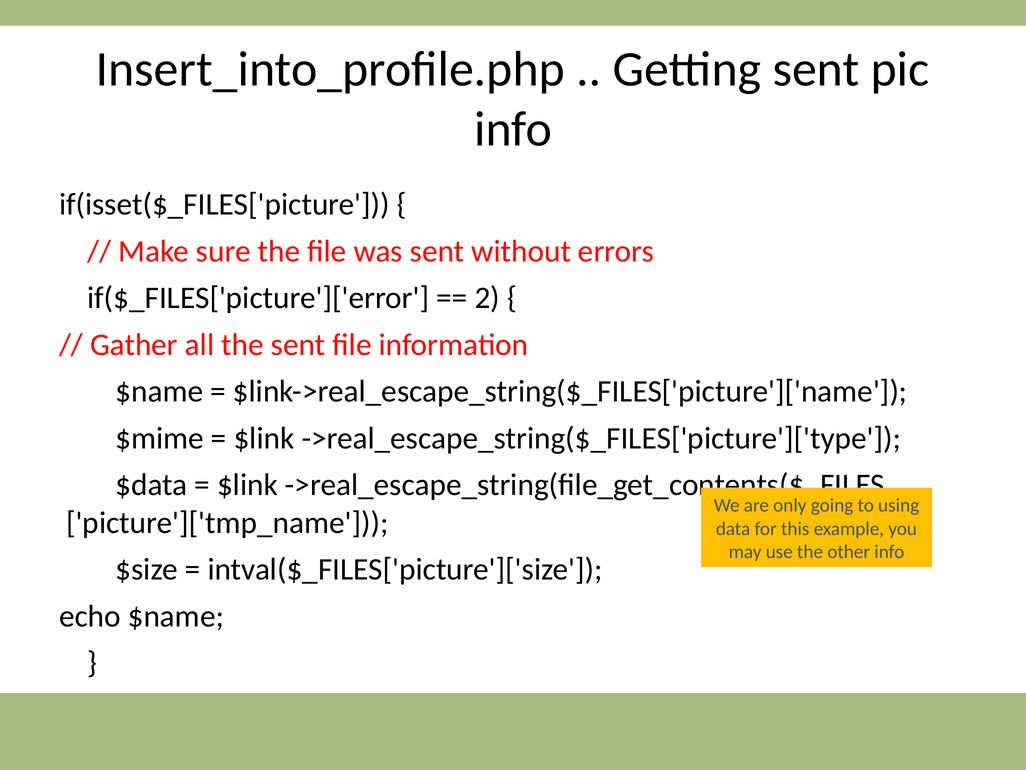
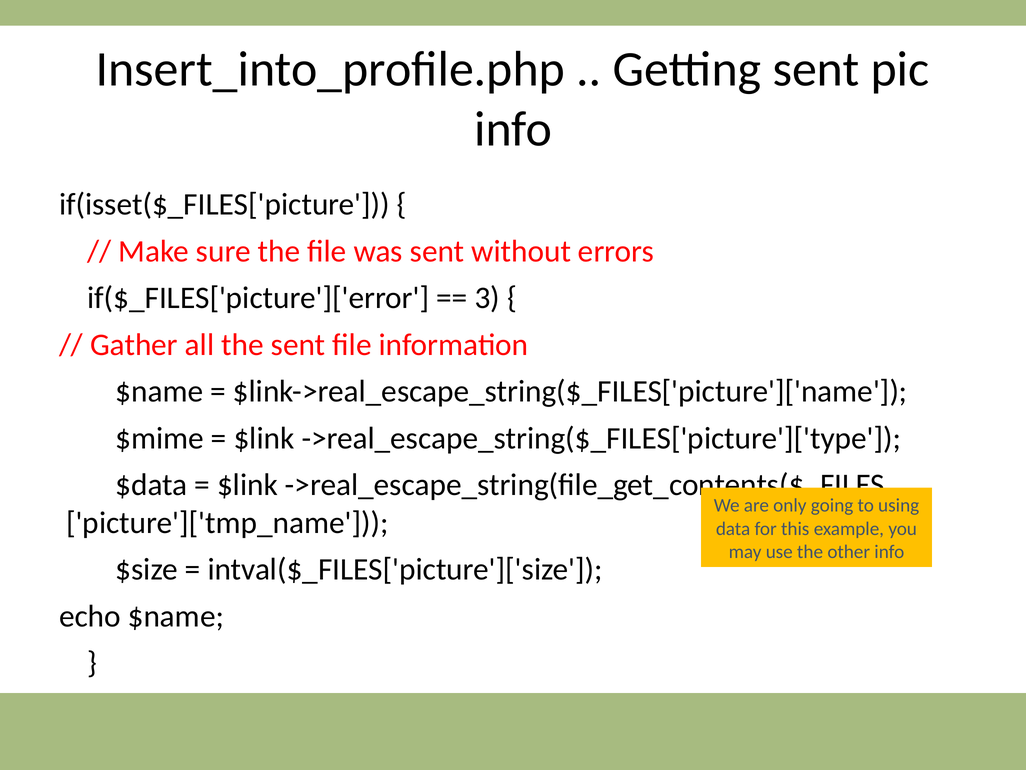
2: 2 -> 3
